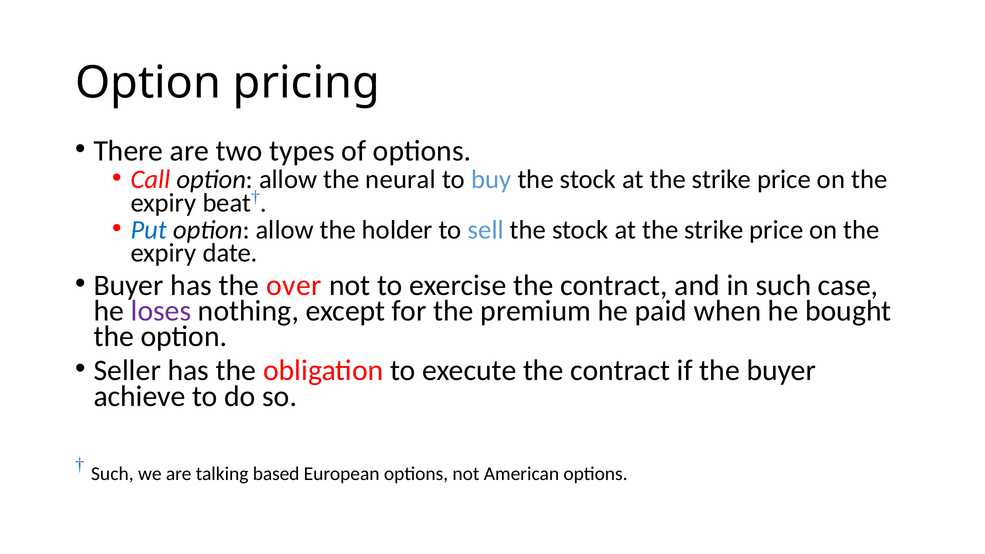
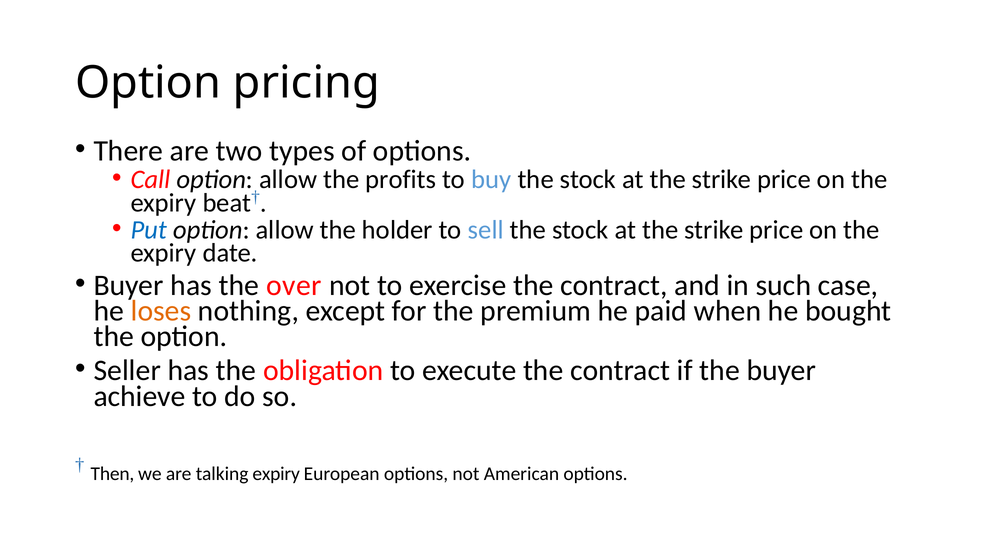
neural: neural -> profits
loses colour: purple -> orange
Such at (112, 474): Such -> Then
talking based: based -> expiry
